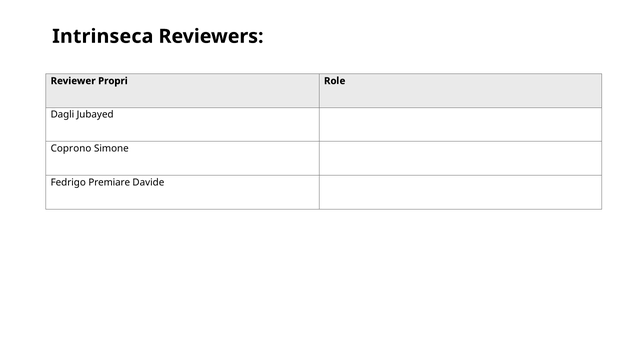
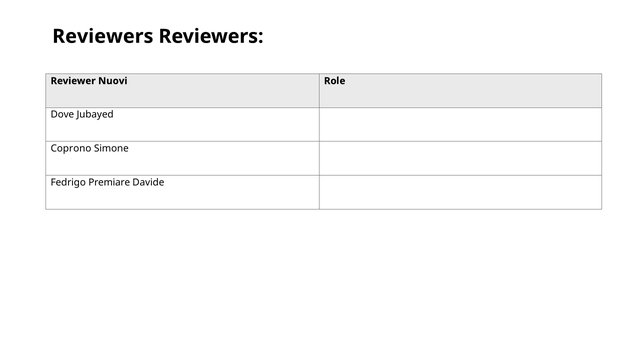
Intrinseca at (103, 36): Intrinseca -> Reviewers
Propri: Propri -> Nuovi
Dagli: Dagli -> Dove
